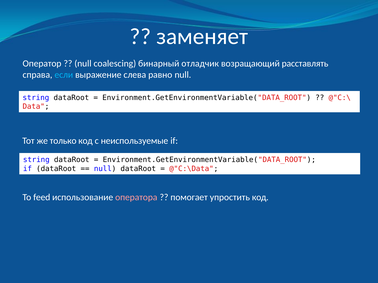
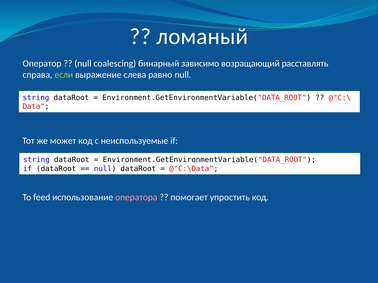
заменяет: заменяет -> ломаный
отладчик: отладчик -> зависимо
если colour: light blue -> light green
только: только -> может
